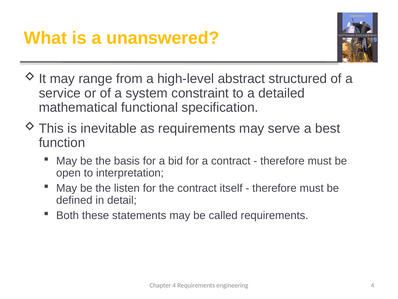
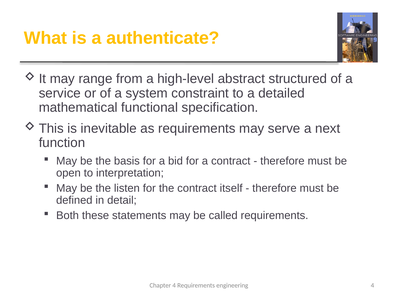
unanswered: unanswered -> authenticate
best: best -> next
